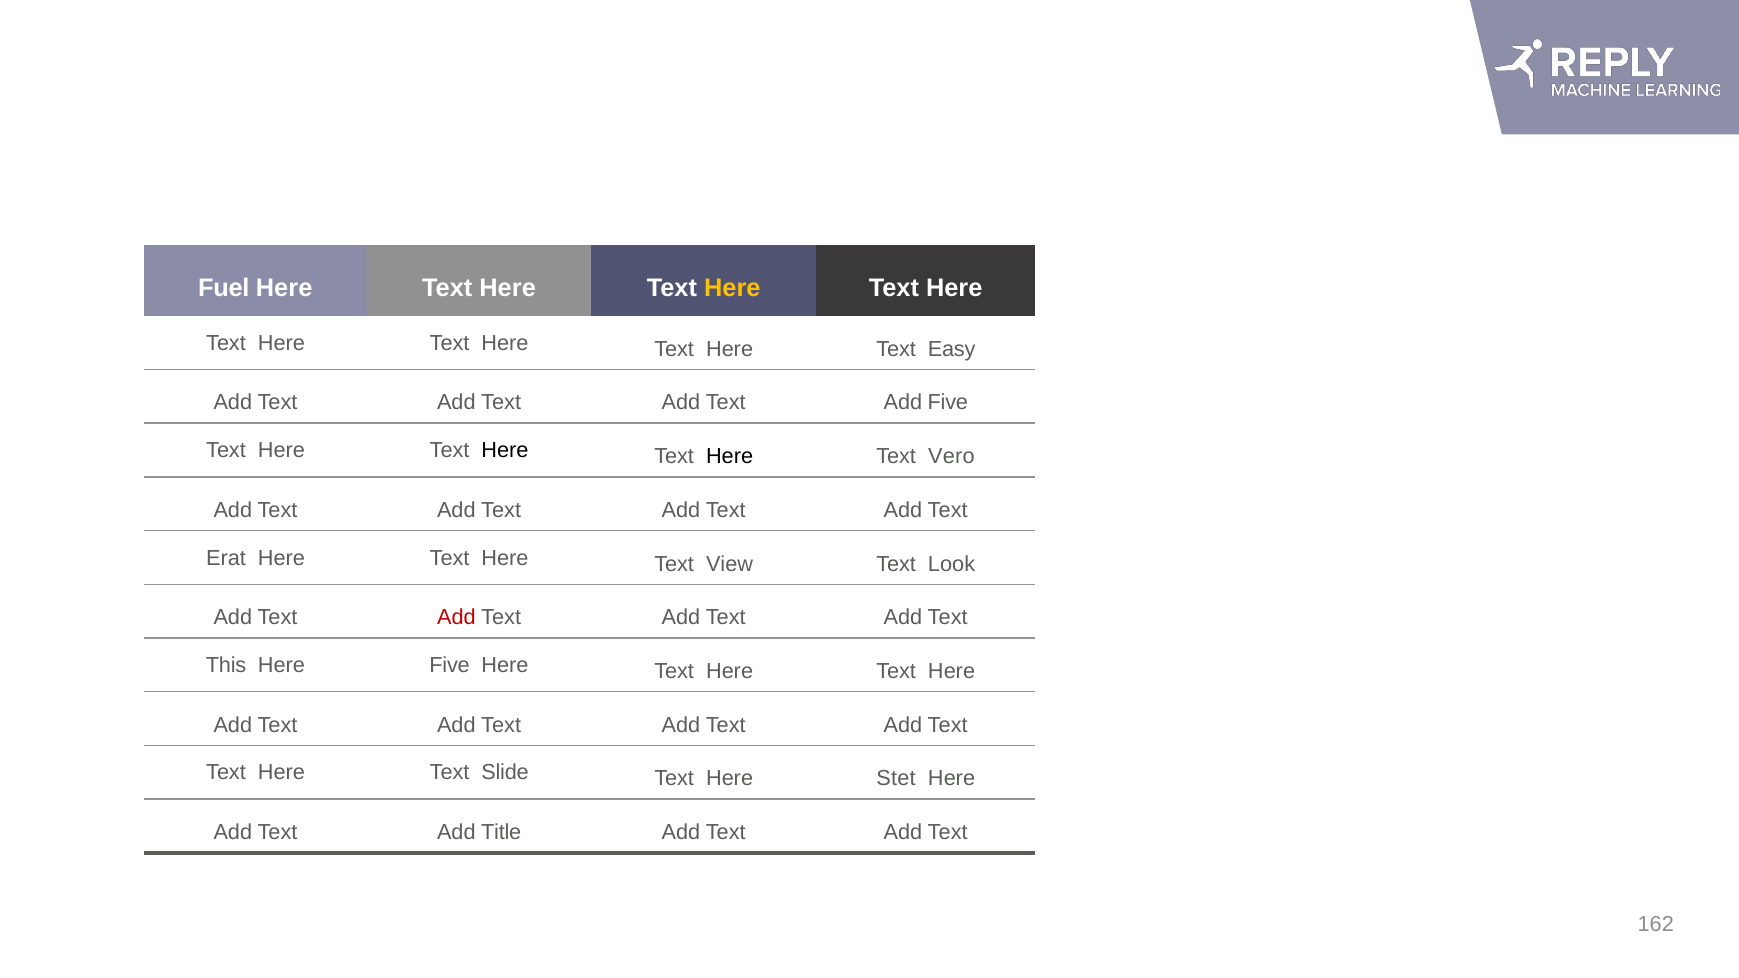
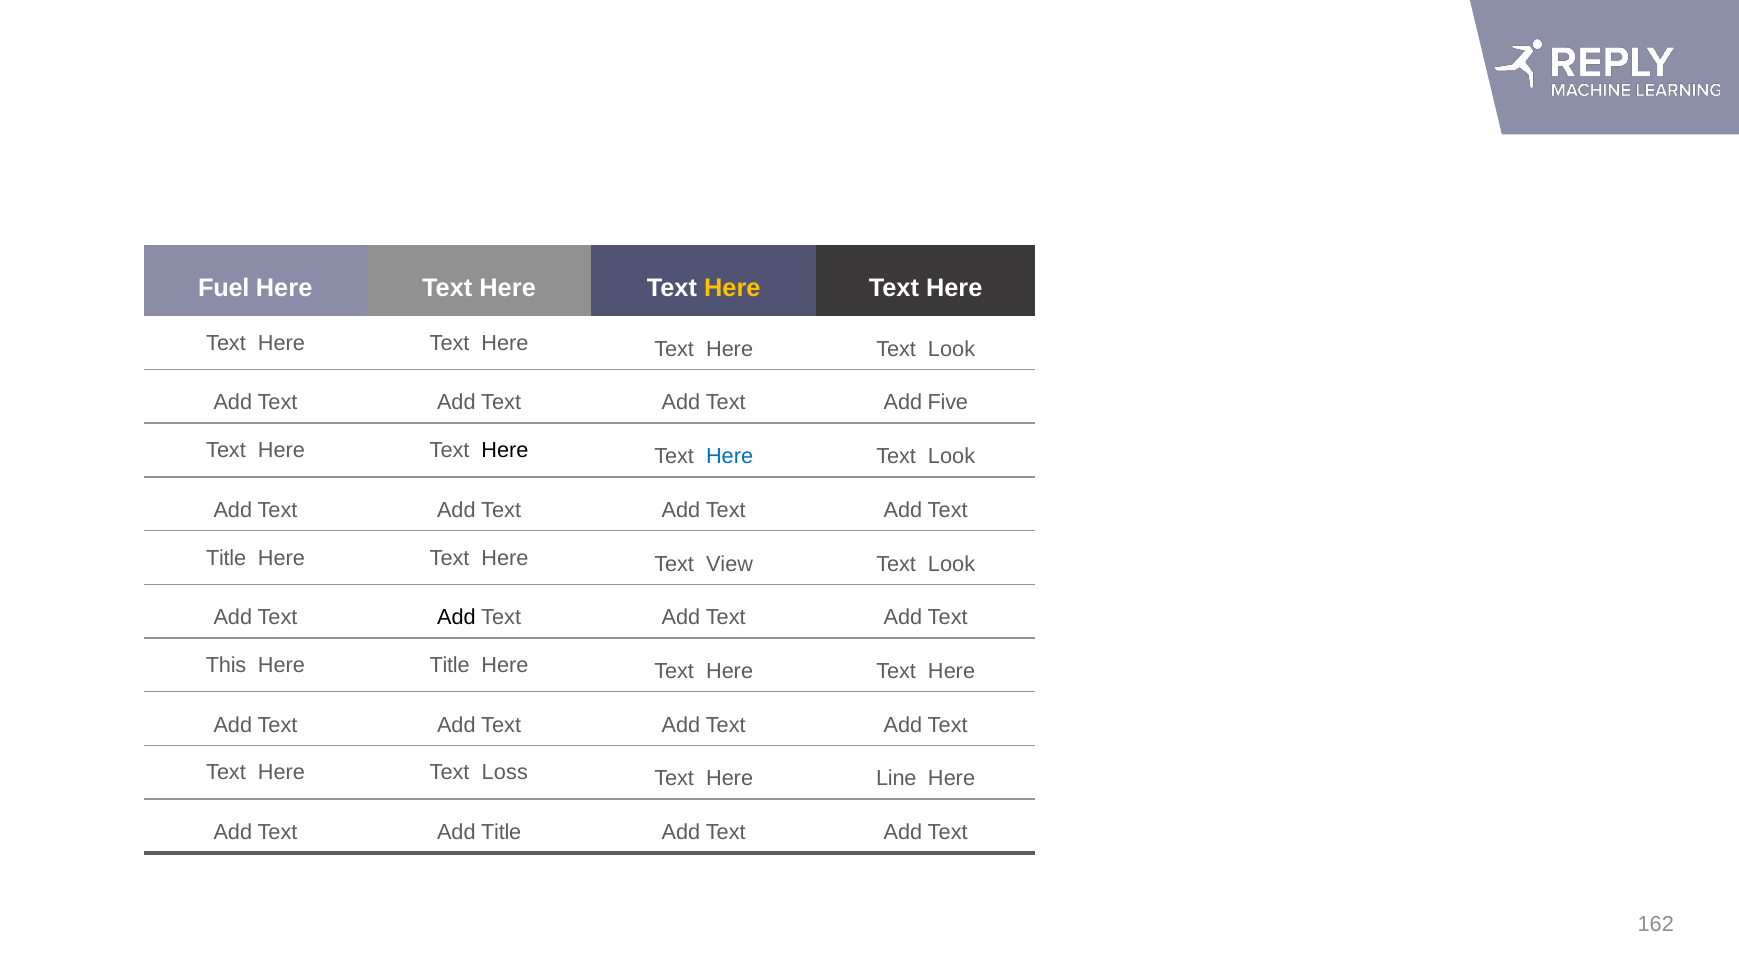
Easy at (952, 349): Easy -> Look
Here at (730, 457) colour: black -> blue
Vero at (951, 457): Vero -> Look
Erat at (226, 558): Erat -> Title
Add at (456, 618) colour: red -> black
Here Five: Five -> Title
Slide: Slide -> Loss
Stet: Stet -> Line
